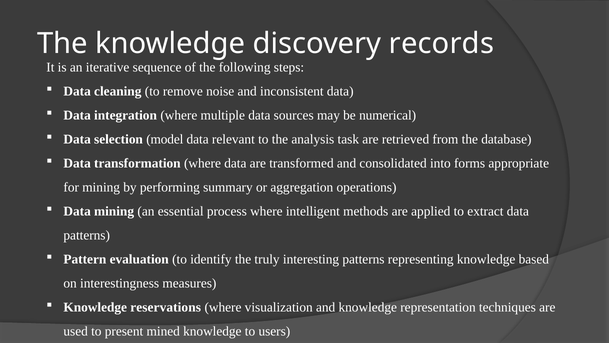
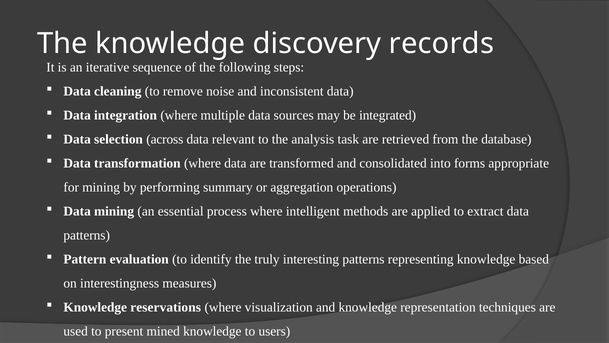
numerical: numerical -> integrated
model: model -> across
